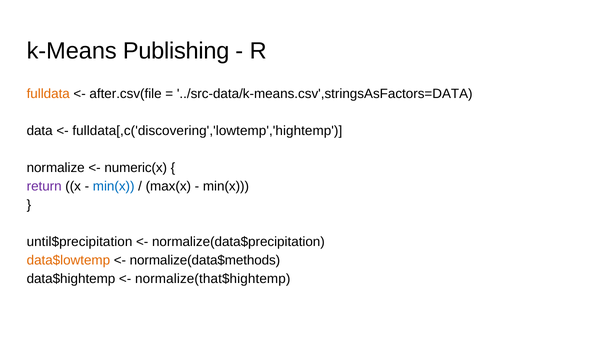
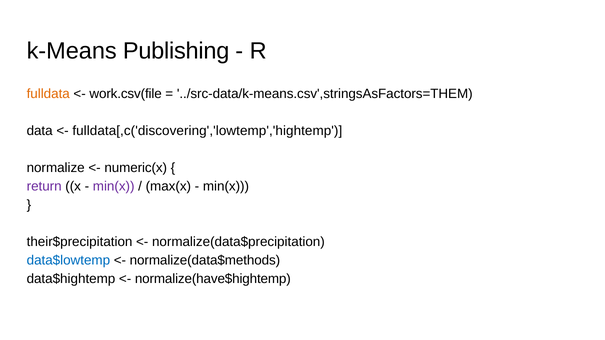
after.csv(file: after.csv(file -> work.csv(file
../src-data/k-means.csv',stringsAsFactors=DATA: ../src-data/k-means.csv',stringsAsFactors=DATA -> ../src-data/k-means.csv',stringsAsFactors=THEM
min(x at (114, 186) colour: blue -> purple
until$precipitation: until$precipitation -> their$precipitation
data$lowtemp colour: orange -> blue
normalize(that$hightemp: normalize(that$hightemp -> normalize(have$hightemp
